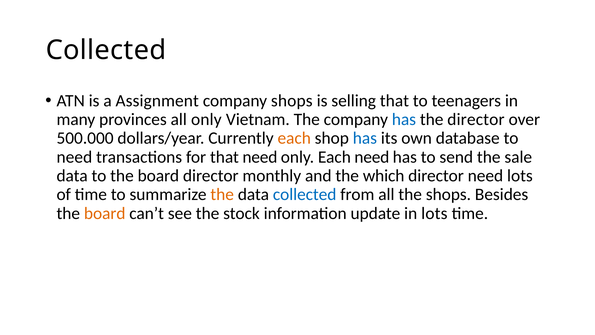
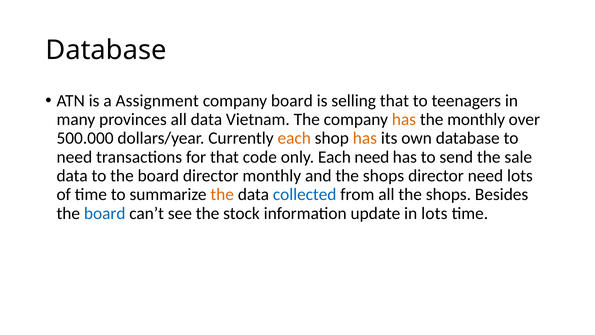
Collected at (106, 50): Collected -> Database
company shops: shops -> board
all only: only -> data
has at (404, 119) colour: blue -> orange
the director: director -> monthly
has at (365, 138) colour: blue -> orange
that need: need -> code
and the which: which -> shops
board at (105, 213) colour: orange -> blue
